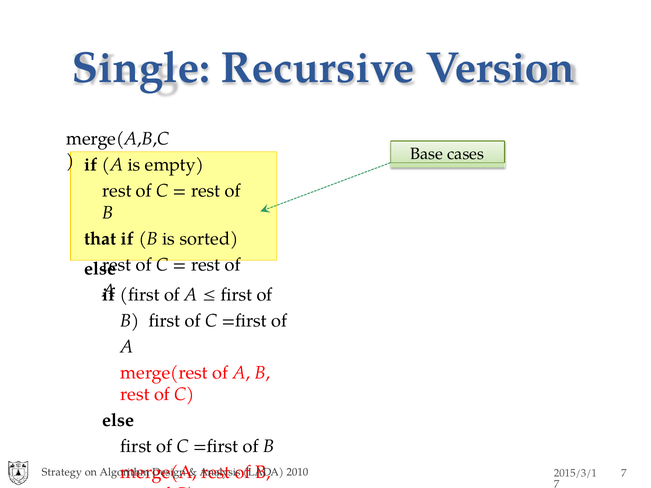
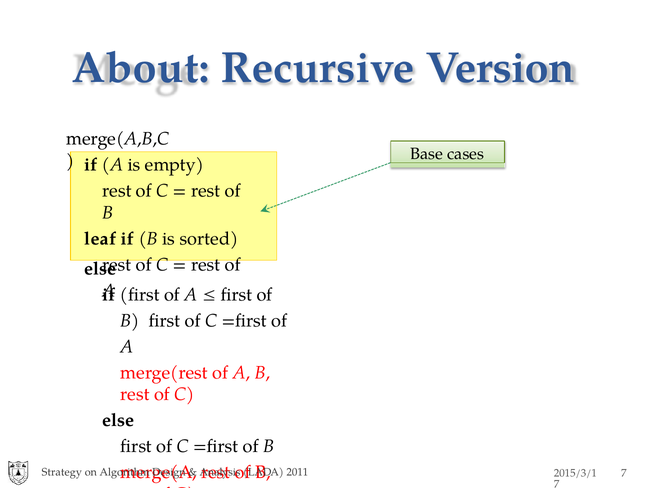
Single: Single -> About
that: that -> leaf
2010: 2010 -> 2011
